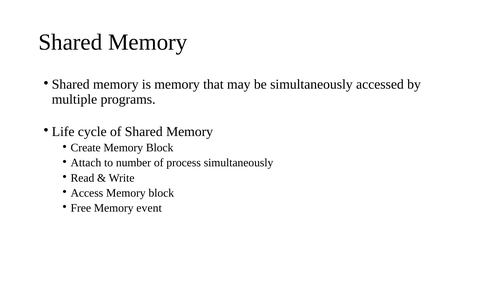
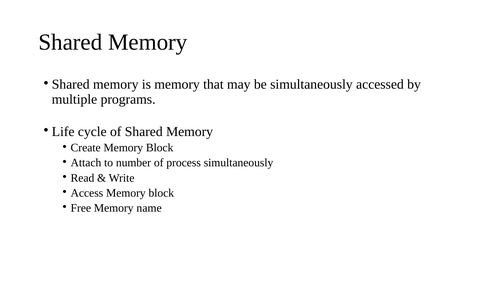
event: event -> name
